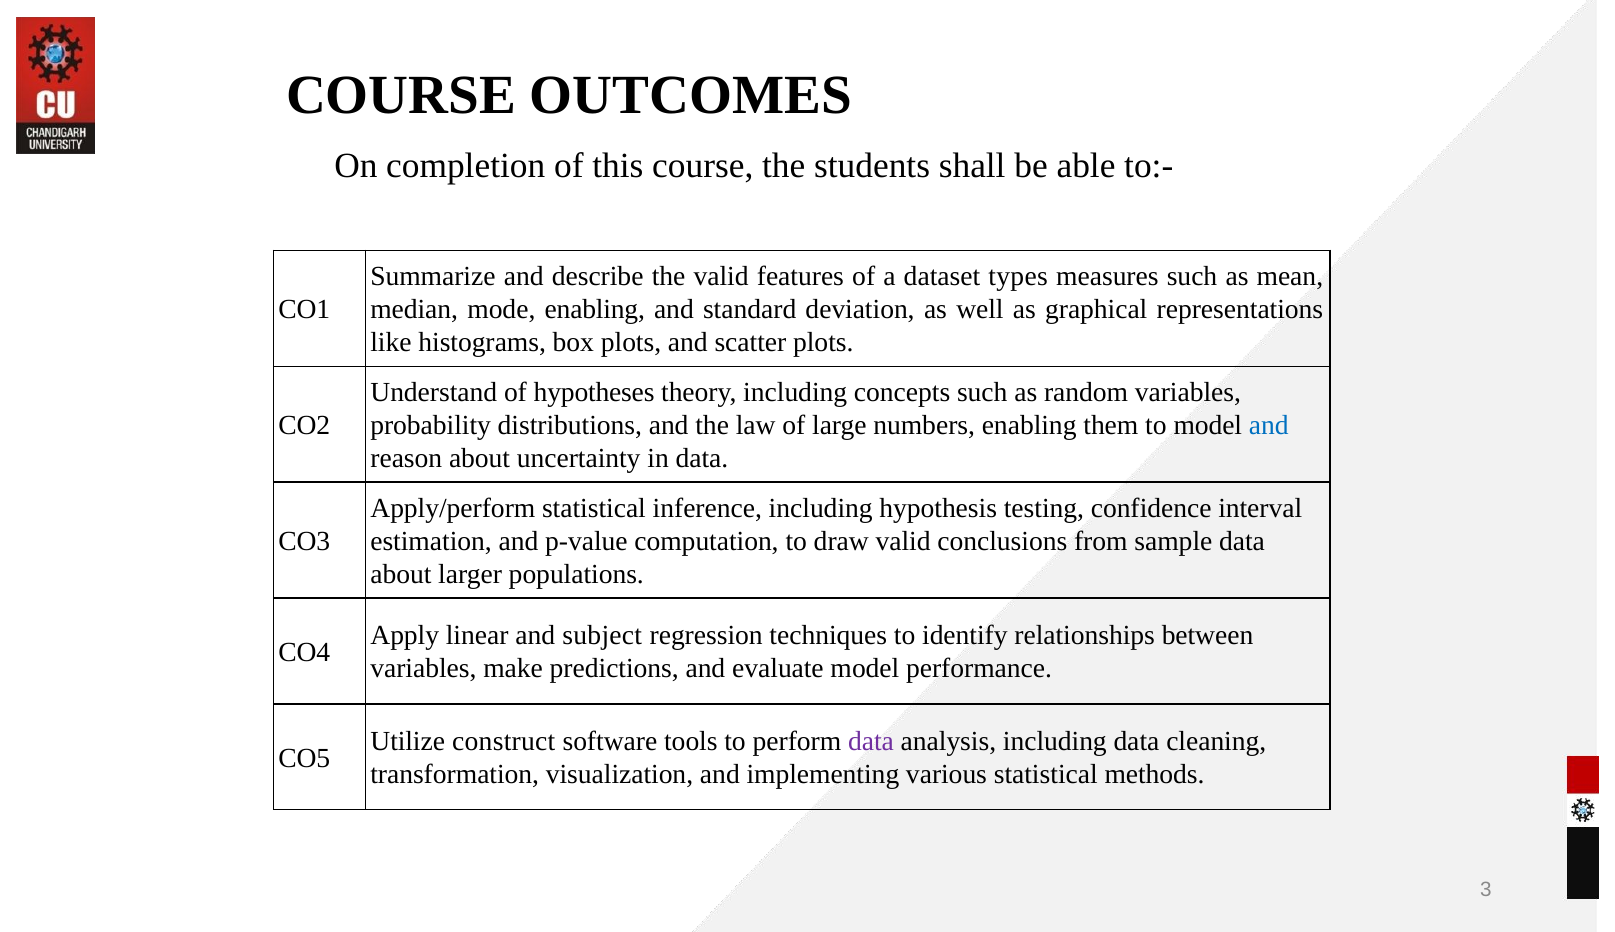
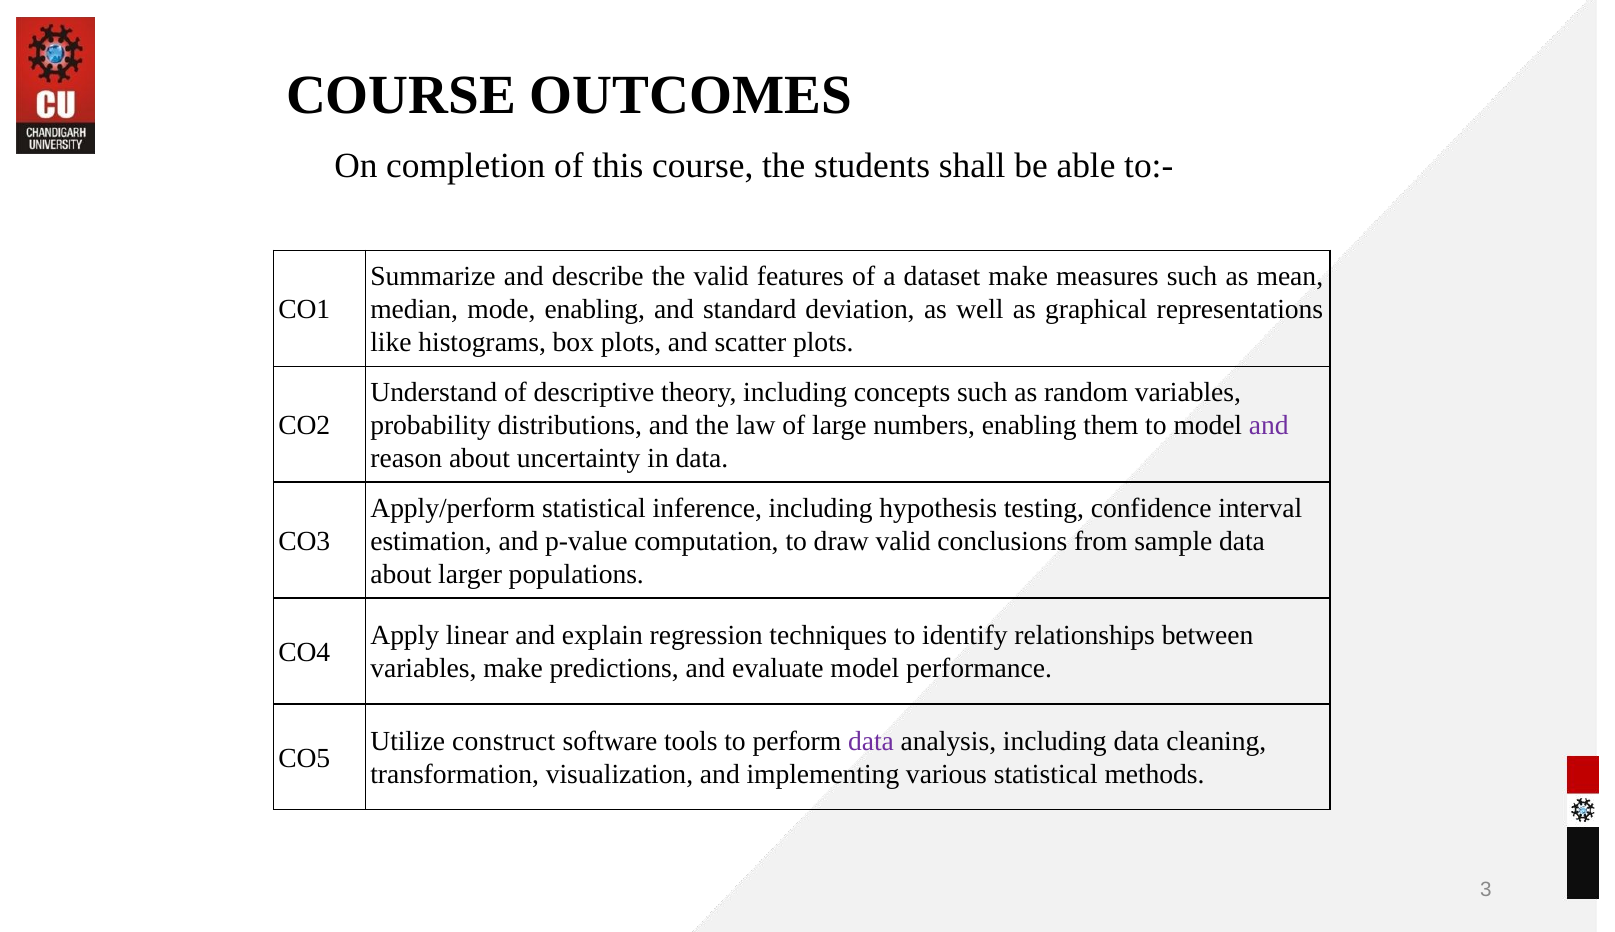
dataset types: types -> make
hypotheses: hypotheses -> descriptive
and at (1269, 425) colour: blue -> purple
subject: subject -> explain
